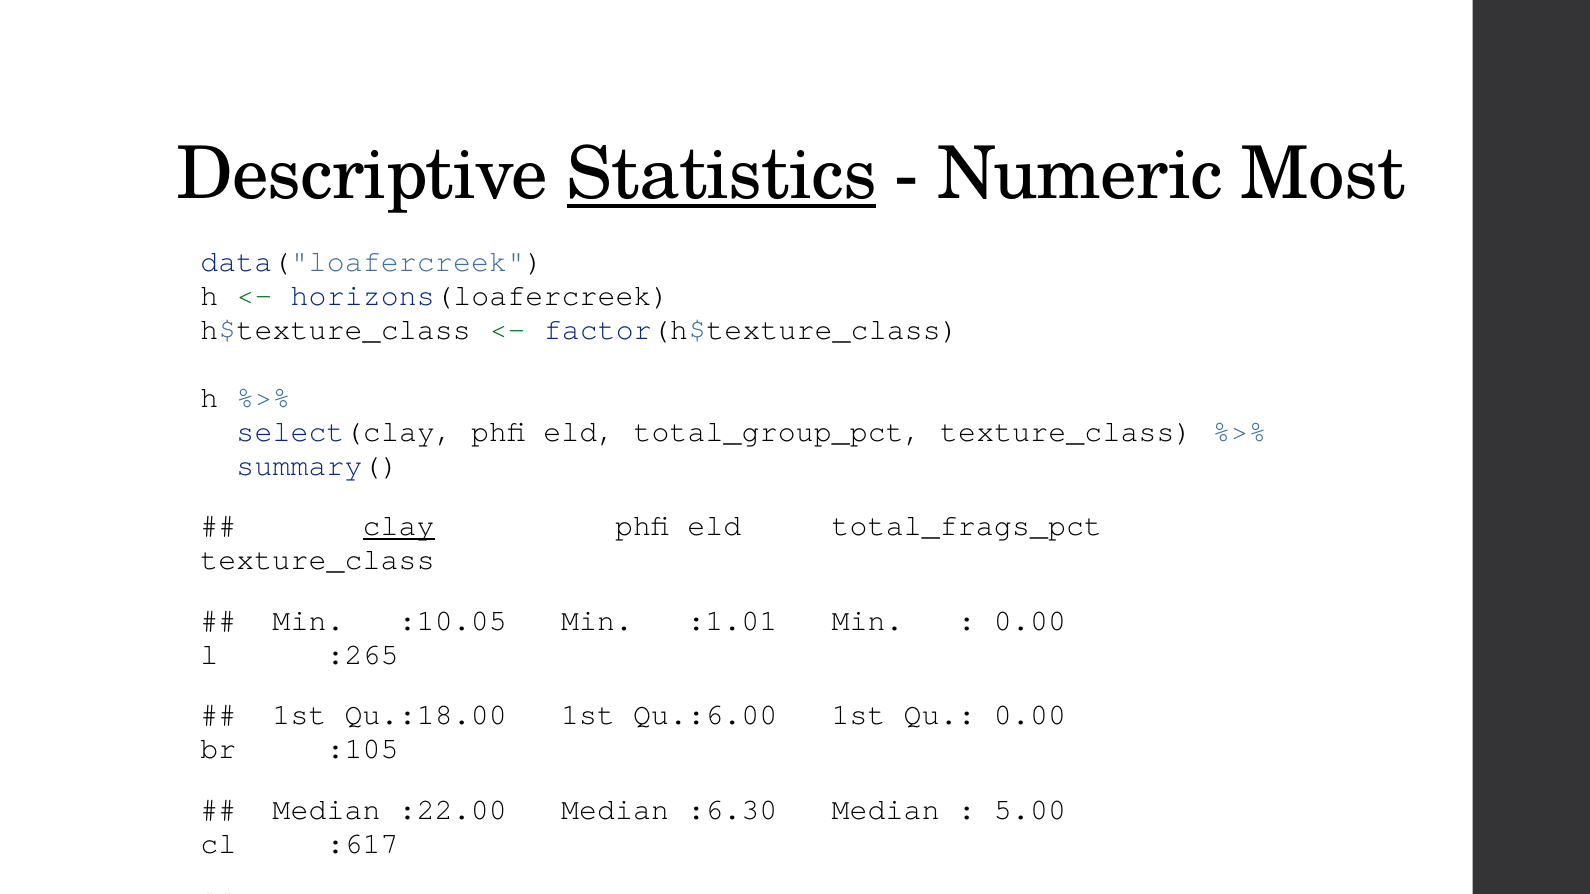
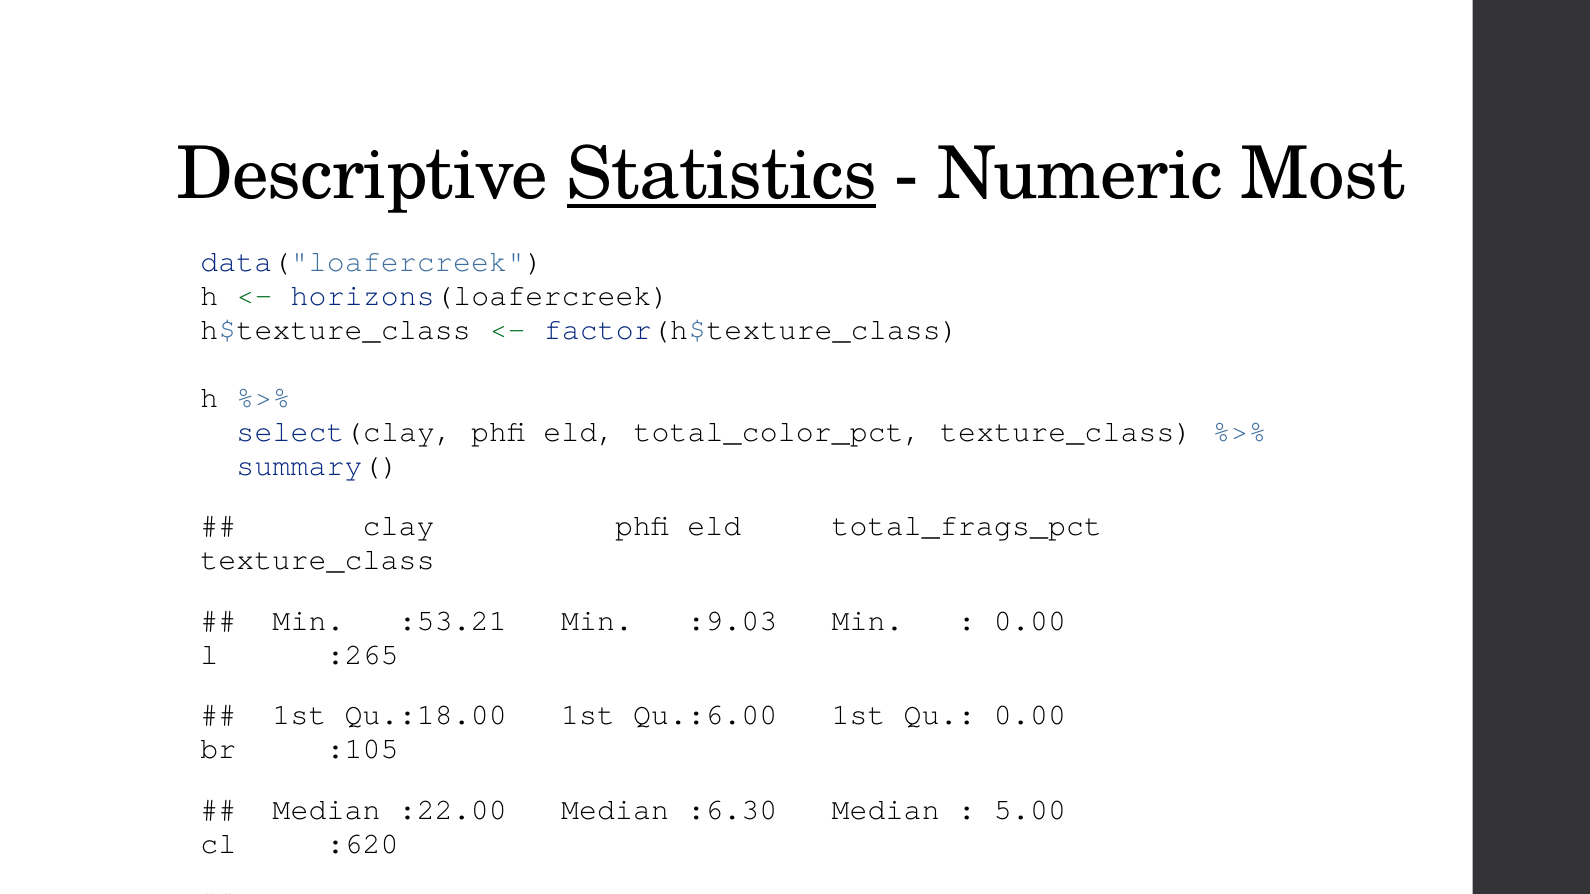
total_group_pct: total_group_pct -> total_color_pct
clay underline: present -> none
:10.05: :10.05 -> :53.21
:1.01: :1.01 -> :9.03
:617: :617 -> :620
